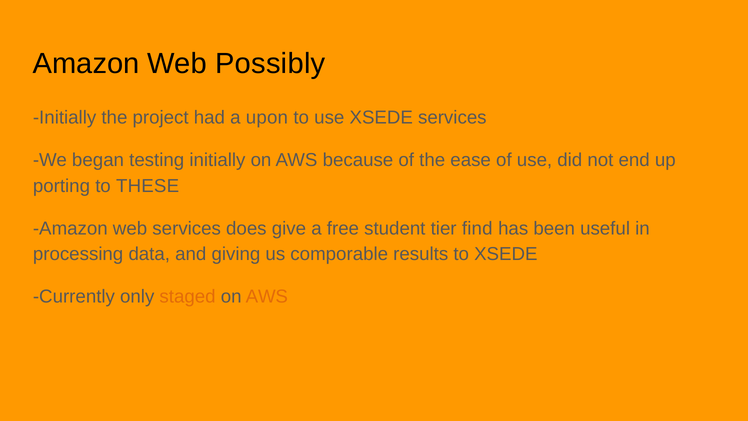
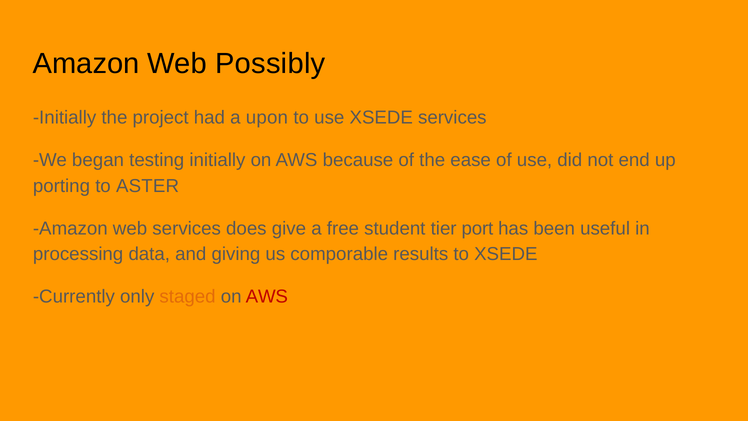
THESE: THESE -> ASTER
find: find -> port
AWS at (267, 296) colour: orange -> red
